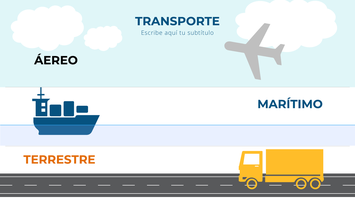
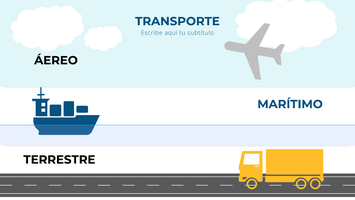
TERRESTRE colour: orange -> black
